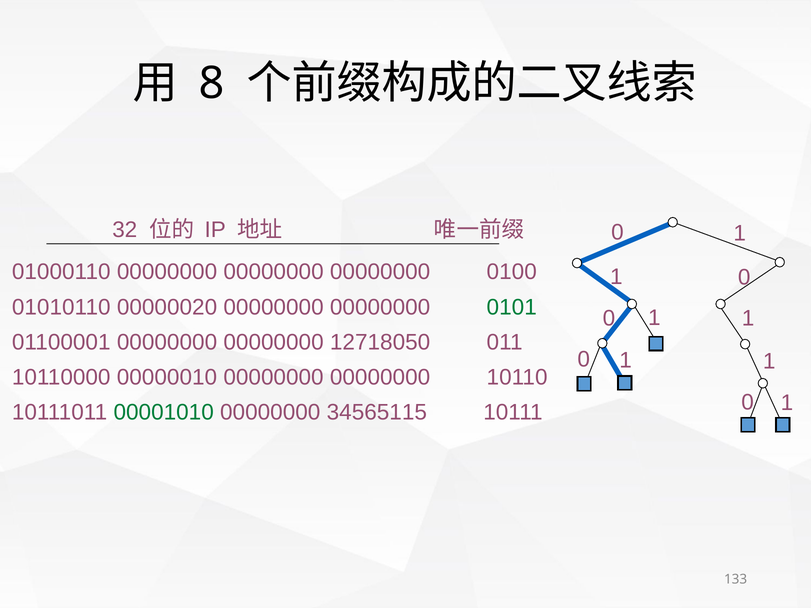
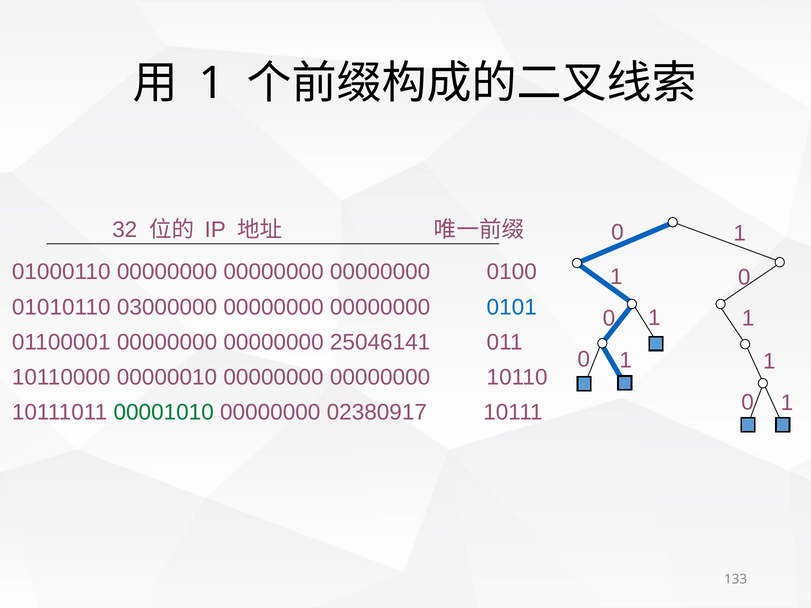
8 at (211, 84): 8 -> 1
00000020: 00000020 -> 03000000
0101 colour: green -> blue
12718050: 12718050 -> 25046141
34565115: 34565115 -> 02380917
